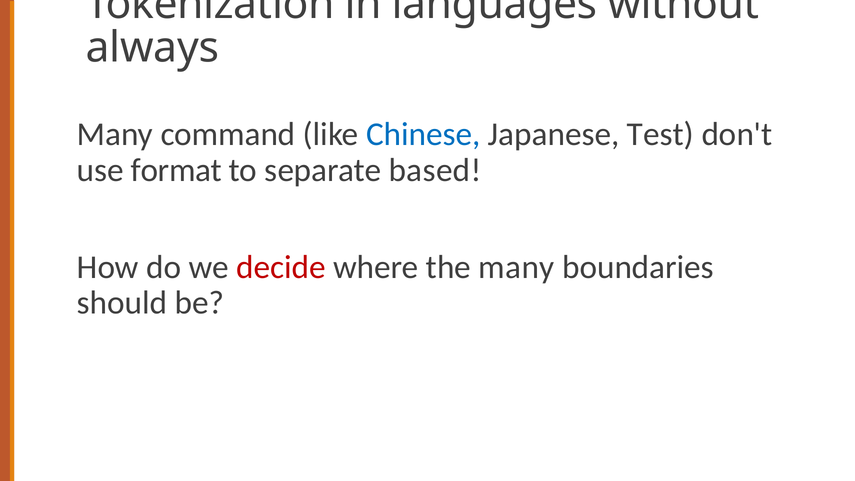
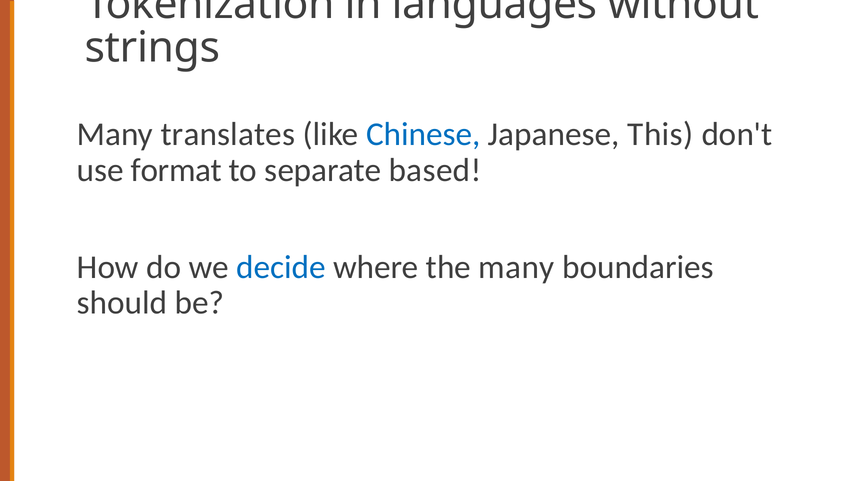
always: always -> strings
command: command -> translates
Test: Test -> This
decide colour: red -> blue
